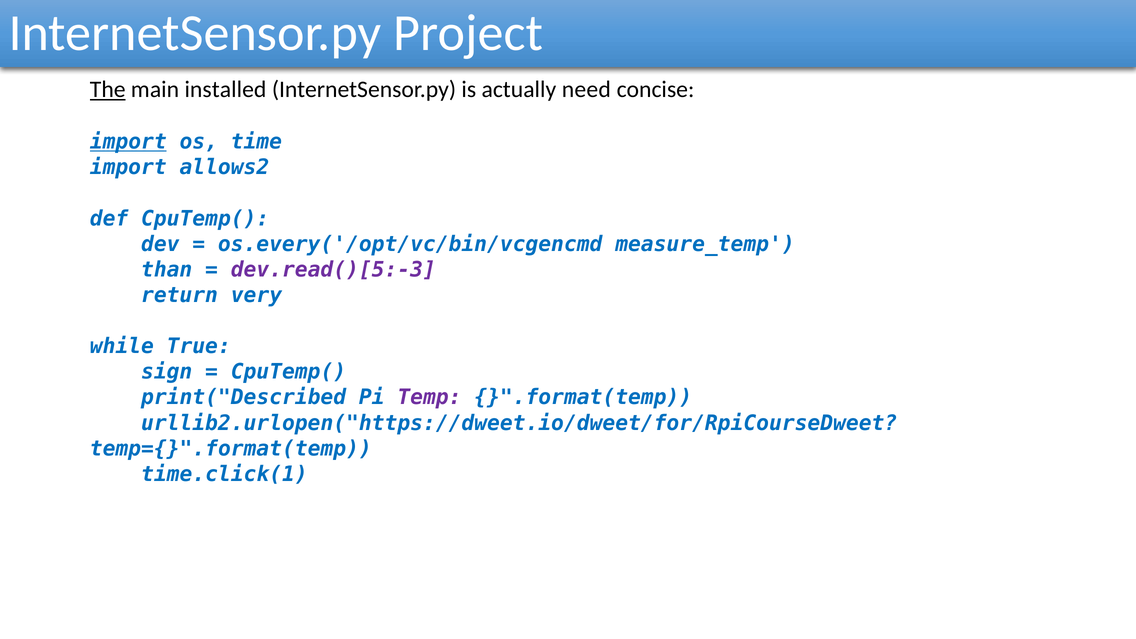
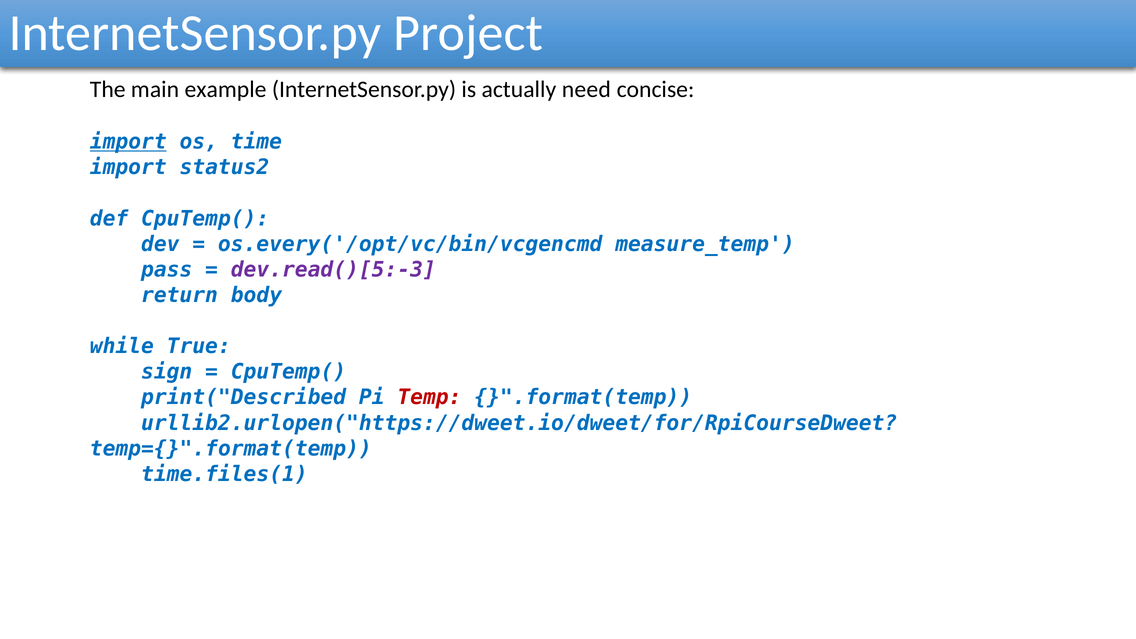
The underline: present -> none
installed: installed -> example
allows2: allows2 -> status2
than: than -> pass
very: very -> body
Temp colour: purple -> red
time.click(1: time.click(1 -> time.files(1
